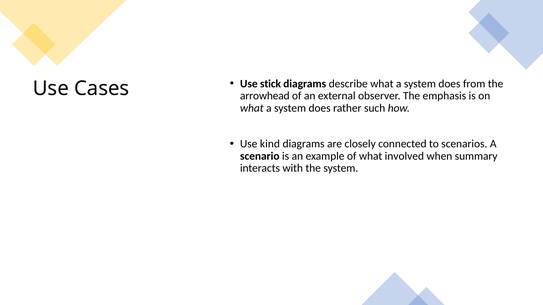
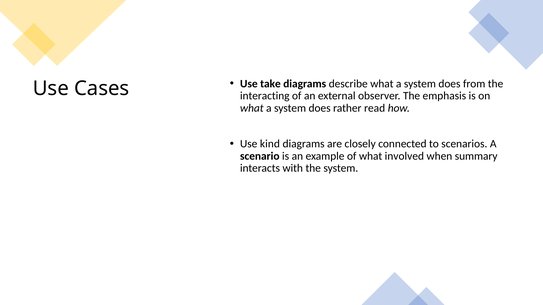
stick: stick -> take
arrowhead: arrowhead -> interacting
such: such -> read
